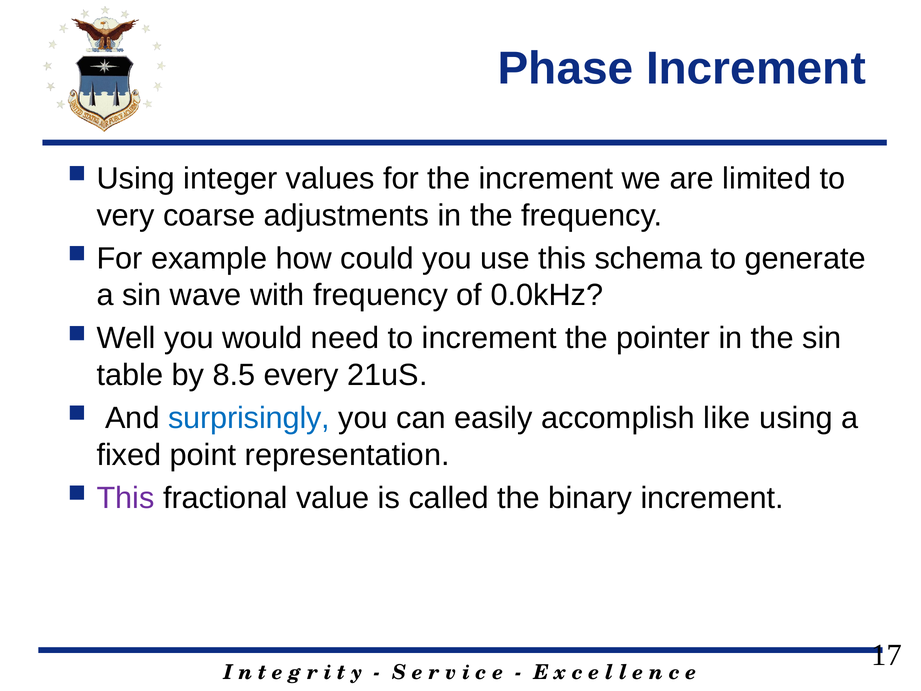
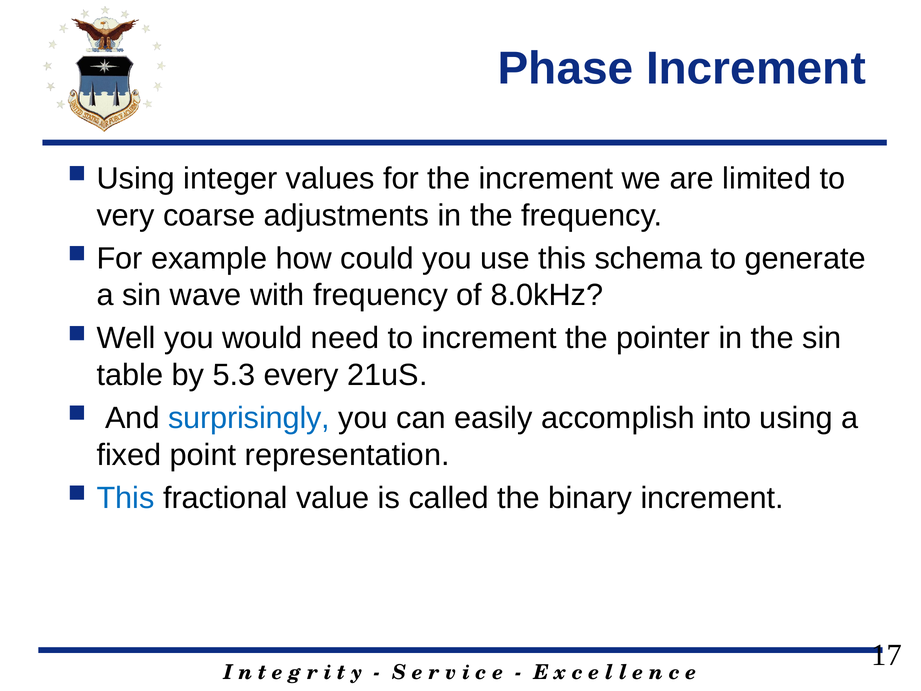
0.0kHz: 0.0kHz -> 8.0kHz
8.5: 8.5 -> 5.3
like: like -> into
This at (126, 498) colour: purple -> blue
